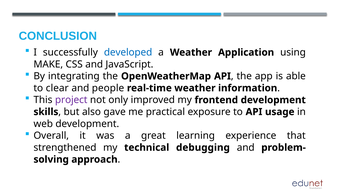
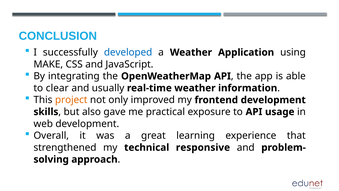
people: people -> usually
project colour: purple -> orange
debugging: debugging -> responsive
